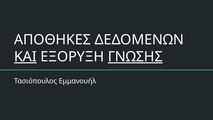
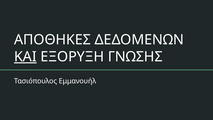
ΓΝΩΣΗΣ underline: present -> none
